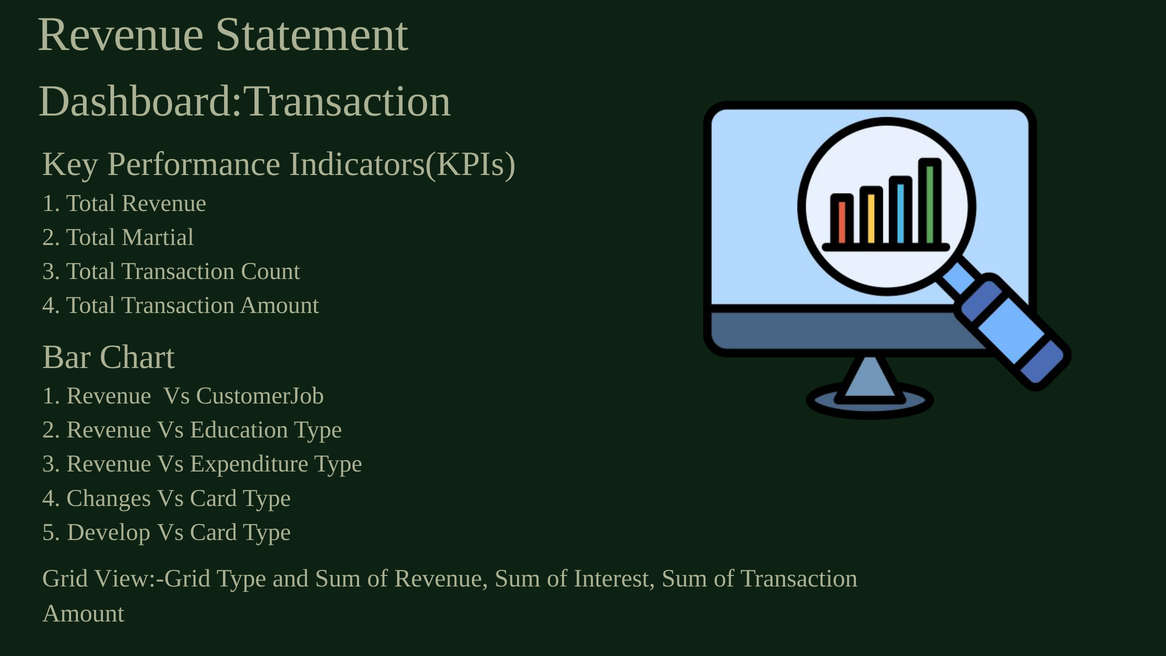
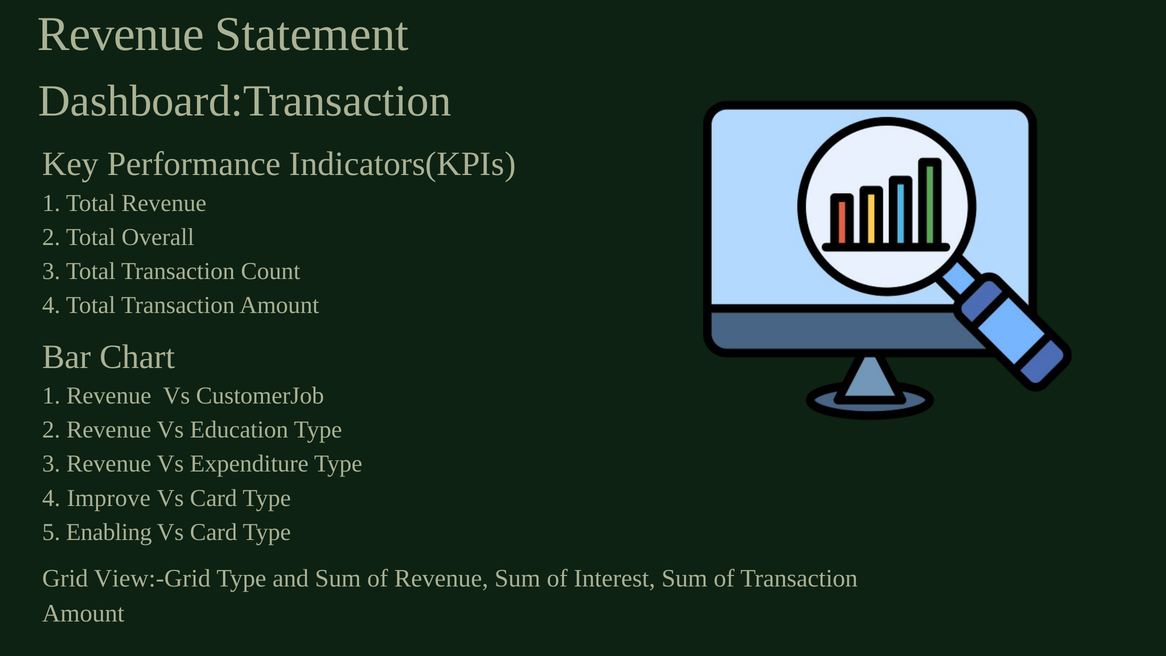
Martial: Martial -> Overall
Changes: Changes -> Improve
Develop: Develop -> Enabling
